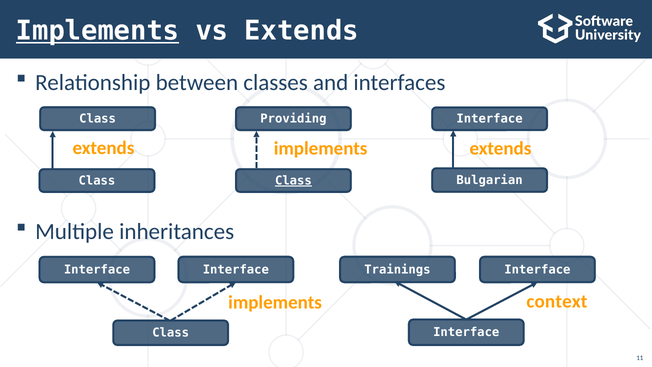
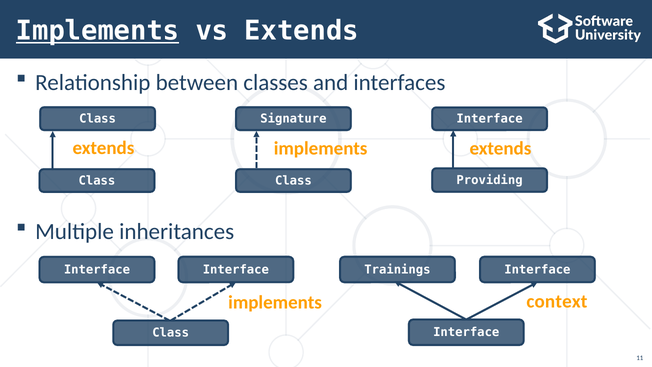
Providing: Providing -> Signature
Bulgarian: Bulgarian -> Providing
Class at (293, 181) underline: present -> none
